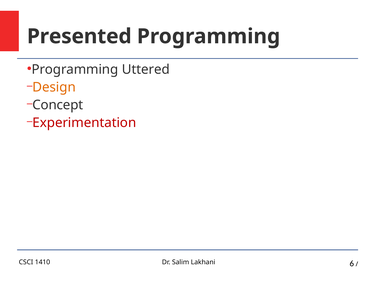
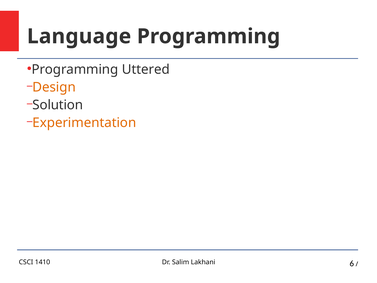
Presented: Presented -> Language
Concept: Concept -> Solution
Experimentation colour: red -> orange
